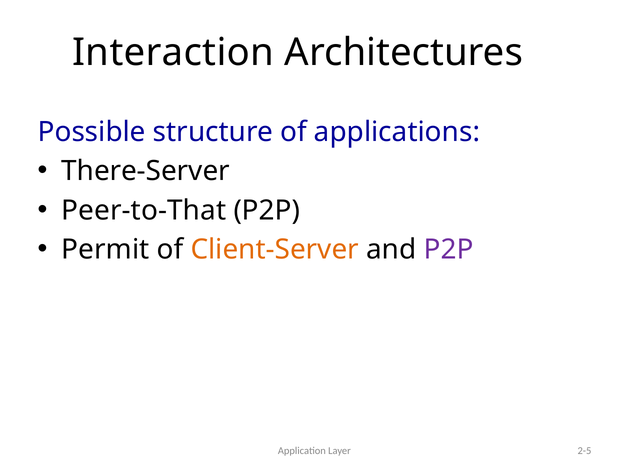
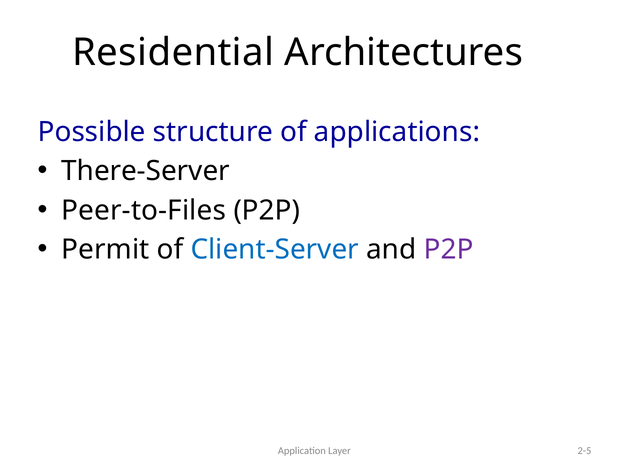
Interaction: Interaction -> Residential
Peer-to-That: Peer-to-That -> Peer-to-Files
Client-Server colour: orange -> blue
